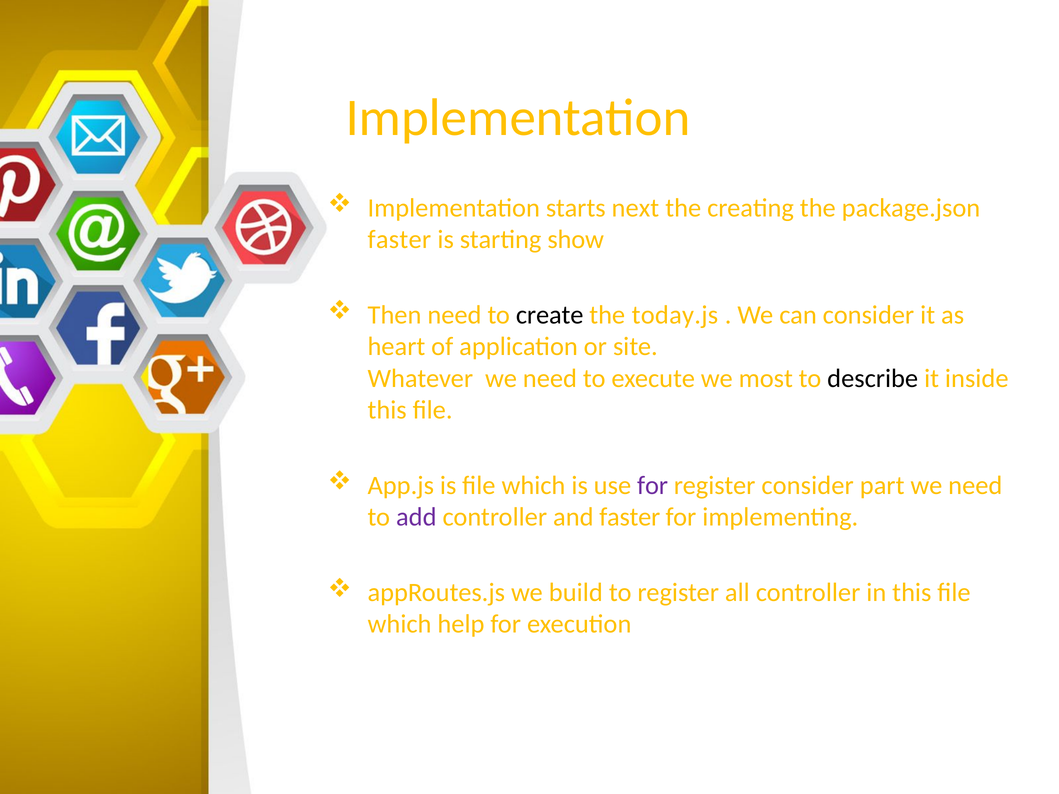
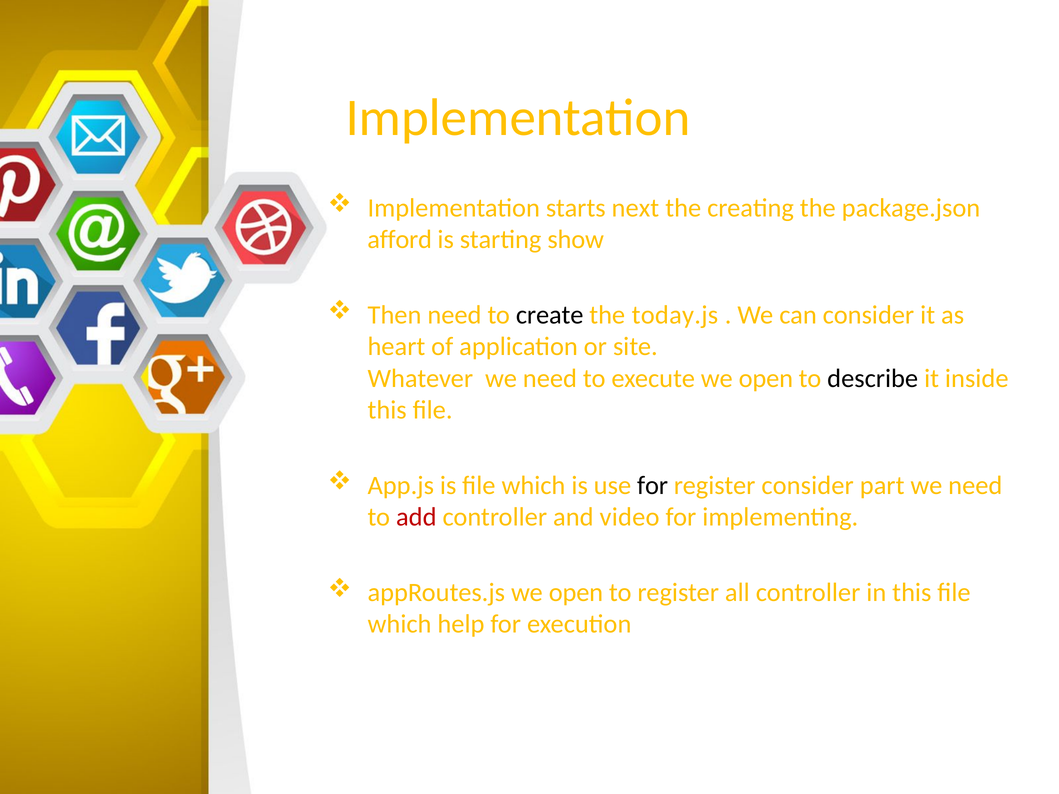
faster at (399, 240): faster -> afford
execute we most: most -> open
for at (653, 486) colour: purple -> black
add colour: purple -> red
and faster: faster -> video
appRoutes.js we build: build -> open
